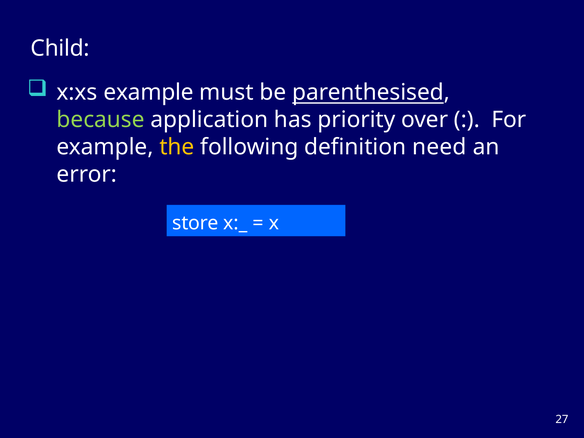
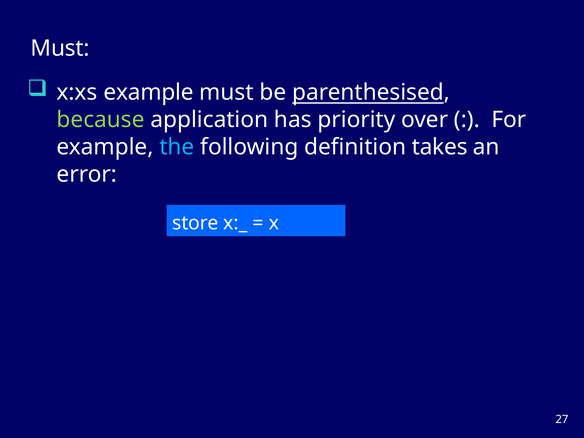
Child at (60, 48): Child -> Must
the colour: yellow -> light blue
need: need -> takes
